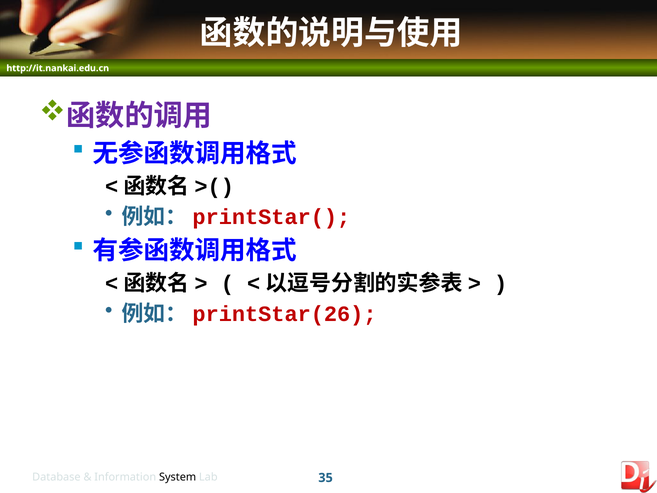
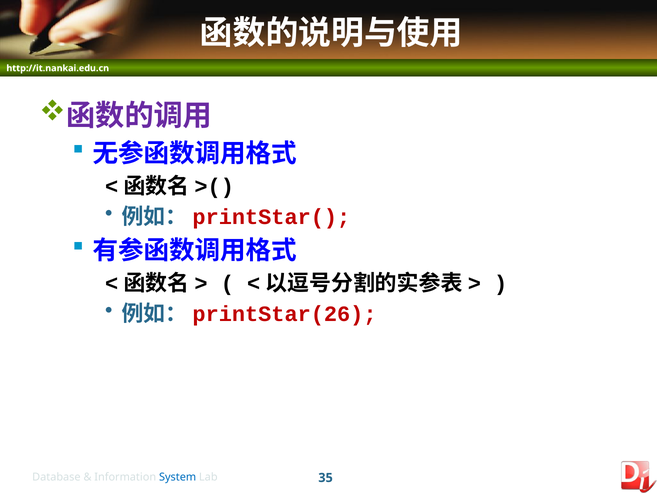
System colour: black -> blue
